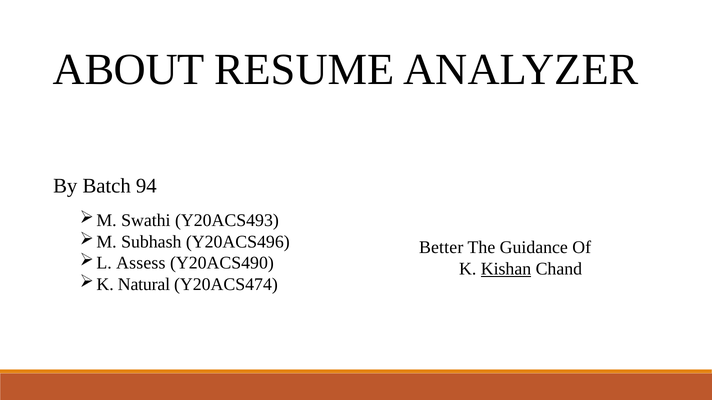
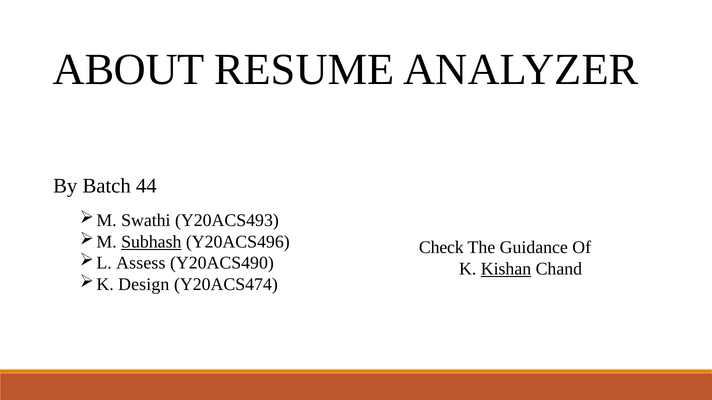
94: 94 -> 44
Subhash underline: none -> present
Better: Better -> Check
Natural: Natural -> Design
